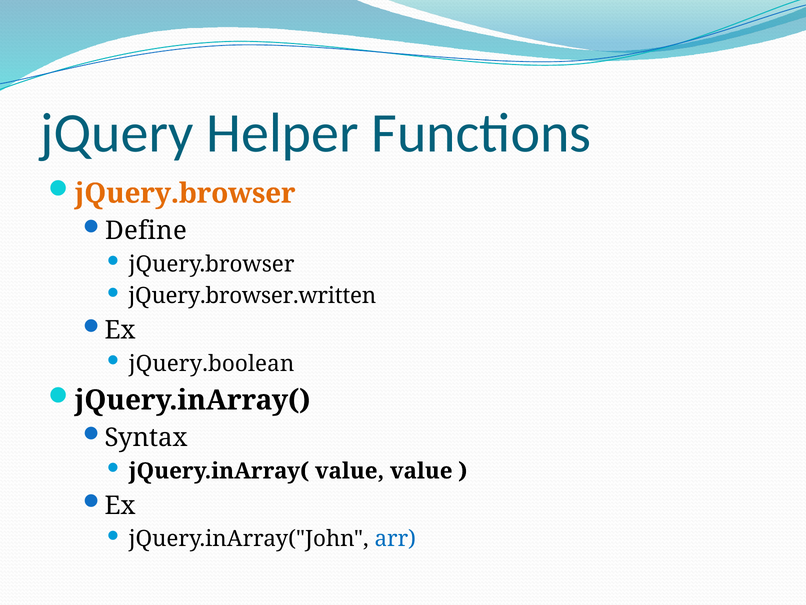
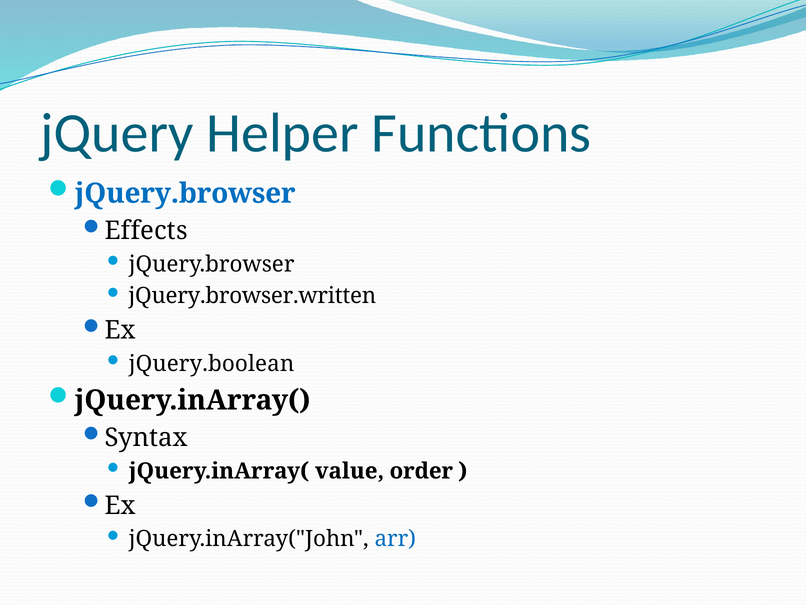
jQuery.browser at (185, 193) colour: orange -> blue
Define: Define -> Effects
value value: value -> order
